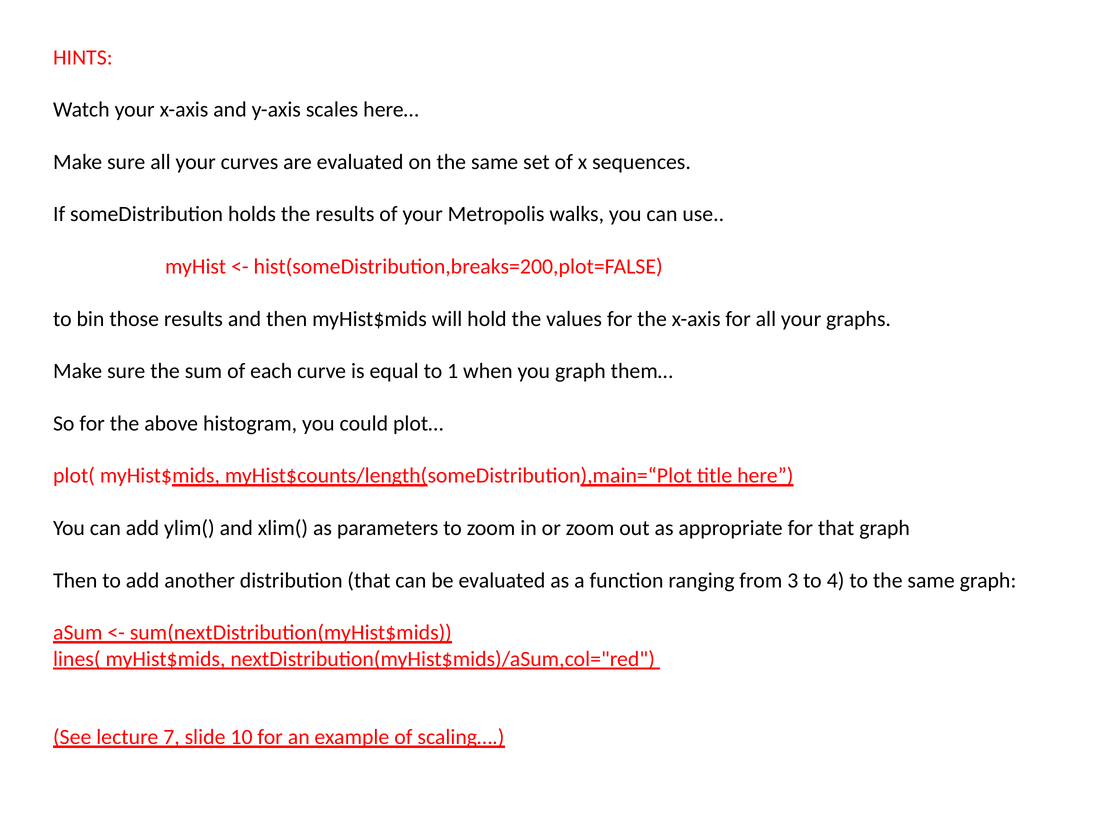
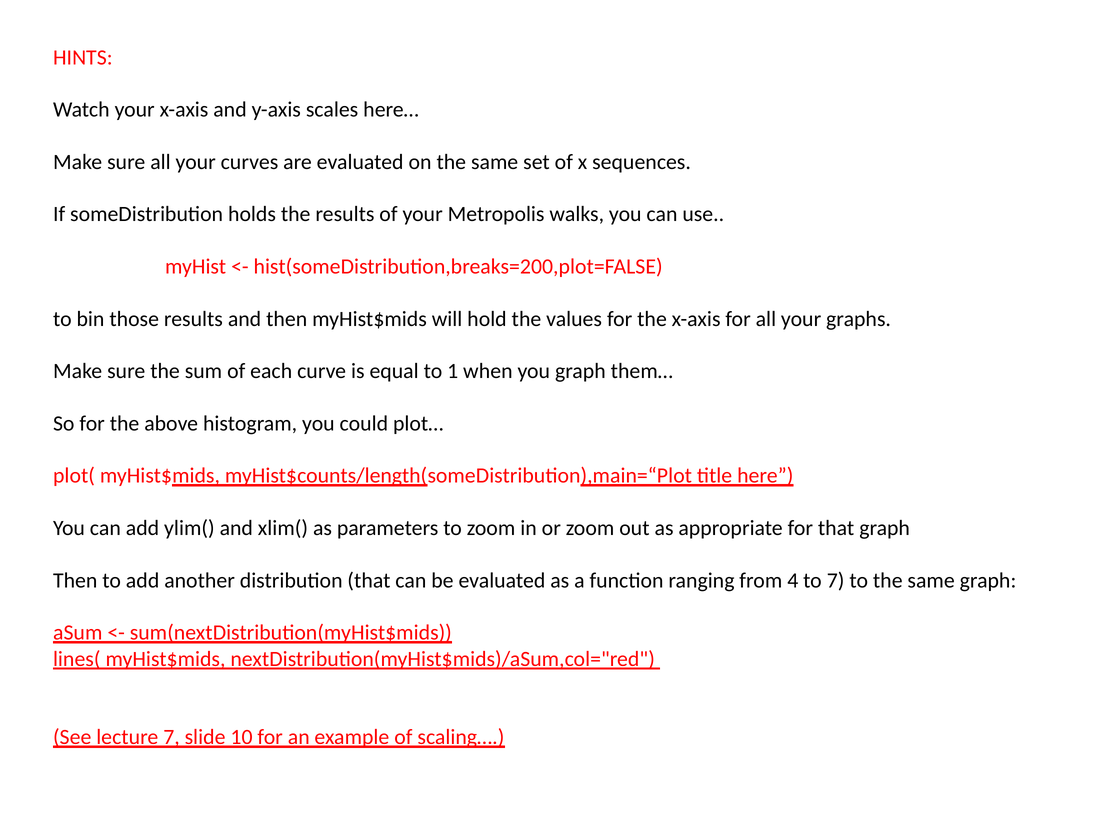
3: 3 -> 4
to 4: 4 -> 7
